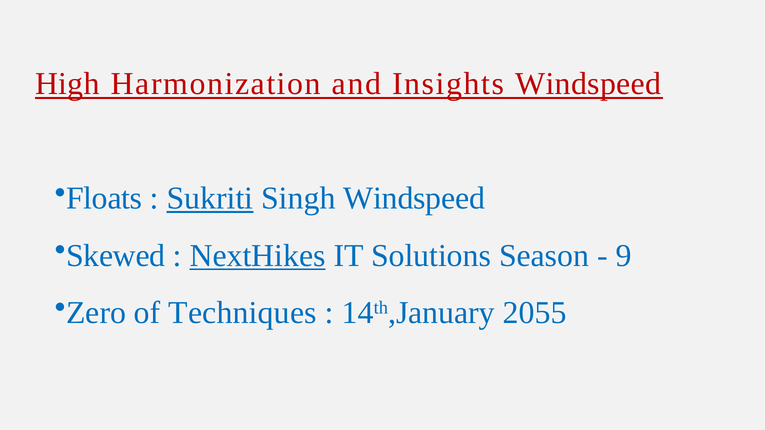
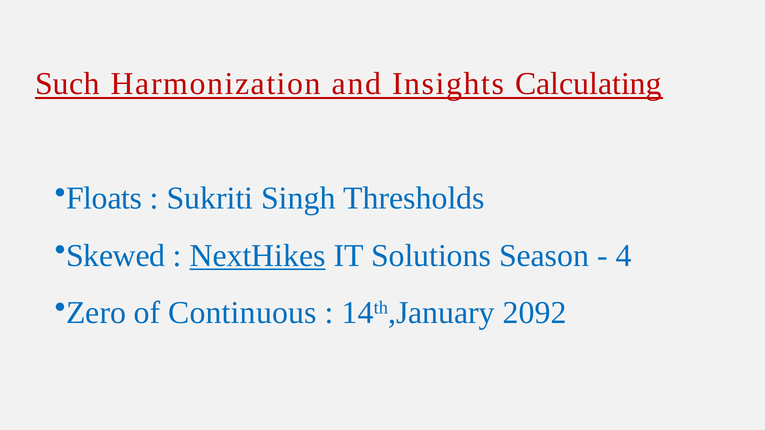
High: High -> Such
Insights Windspeed: Windspeed -> Calculating
Sukriti underline: present -> none
Singh Windspeed: Windspeed -> Thresholds
9: 9 -> 4
Techniques: Techniques -> Continuous
2055: 2055 -> 2092
